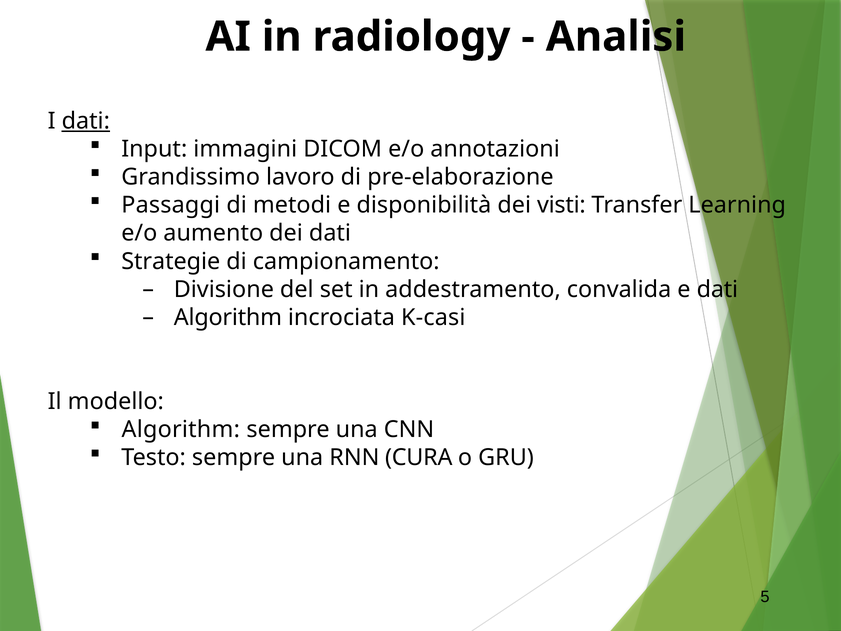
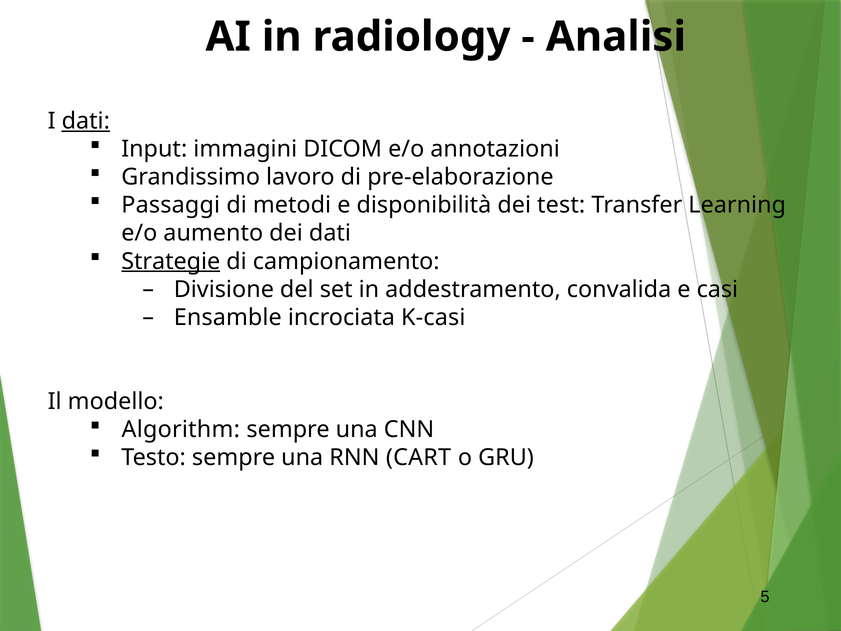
visti: visti -> test
Strategie underline: none -> present
e dati: dati -> casi
Algorithm at (228, 317): Algorithm -> Ensamble
CURA: CURA -> CART
